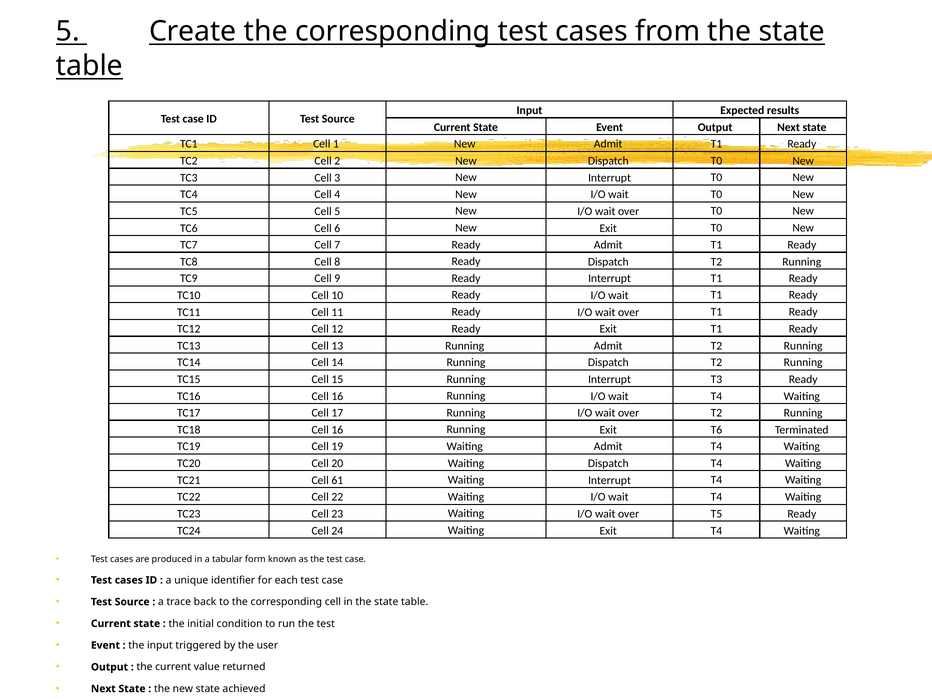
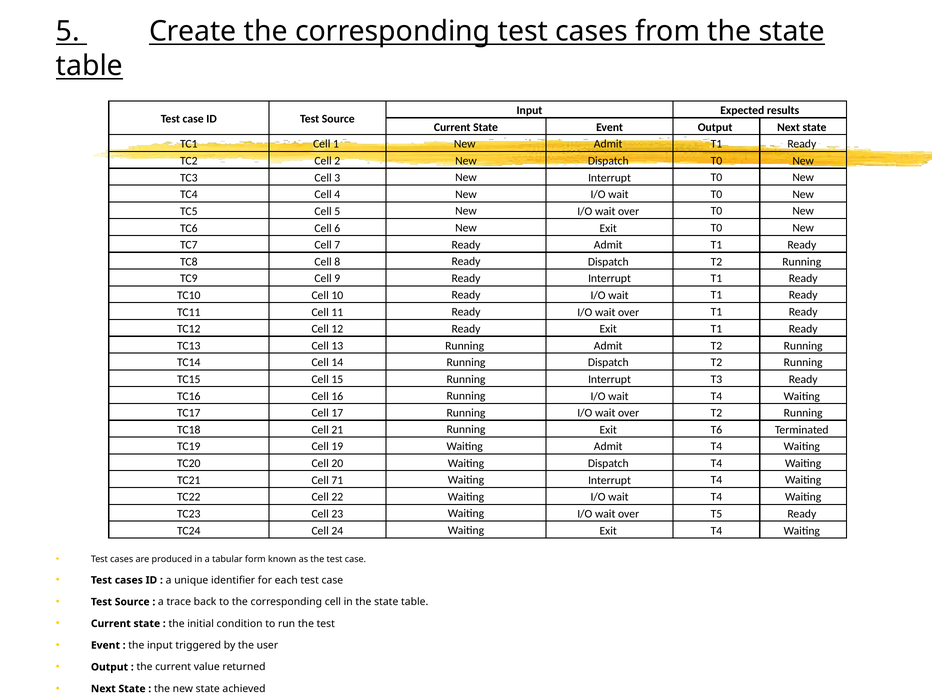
TC18 Cell 16: 16 -> 21
61: 61 -> 71
